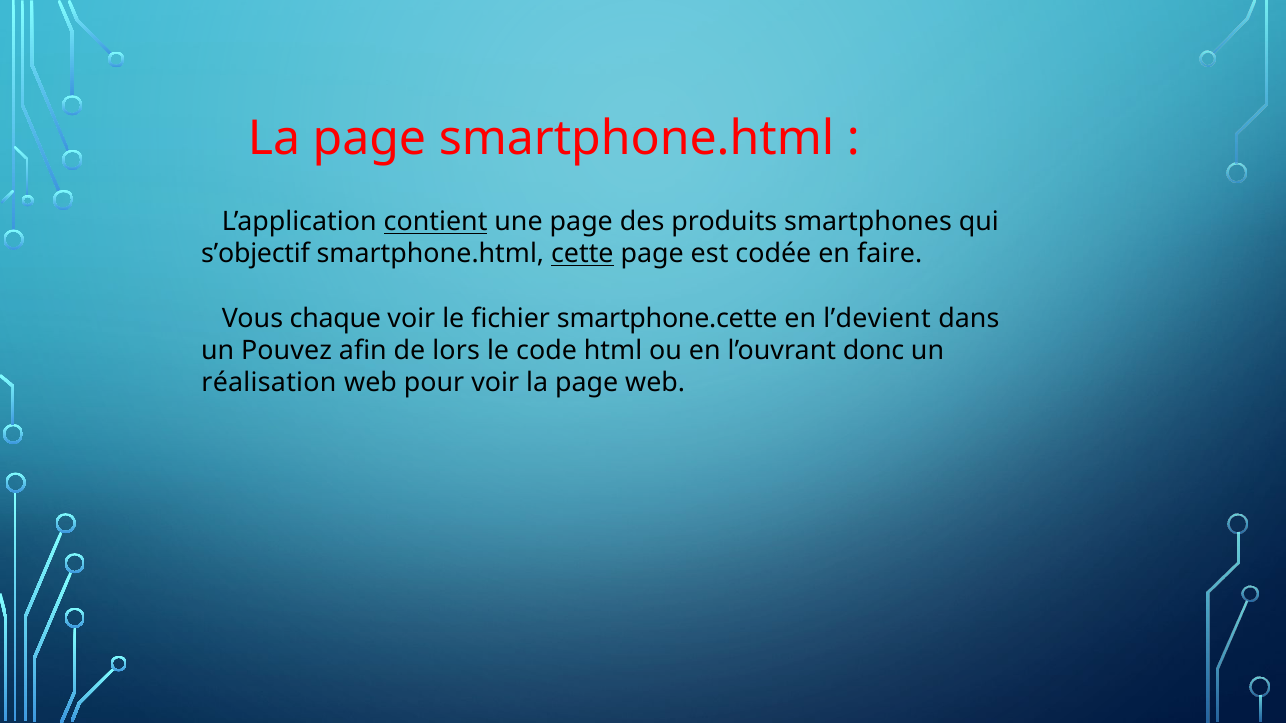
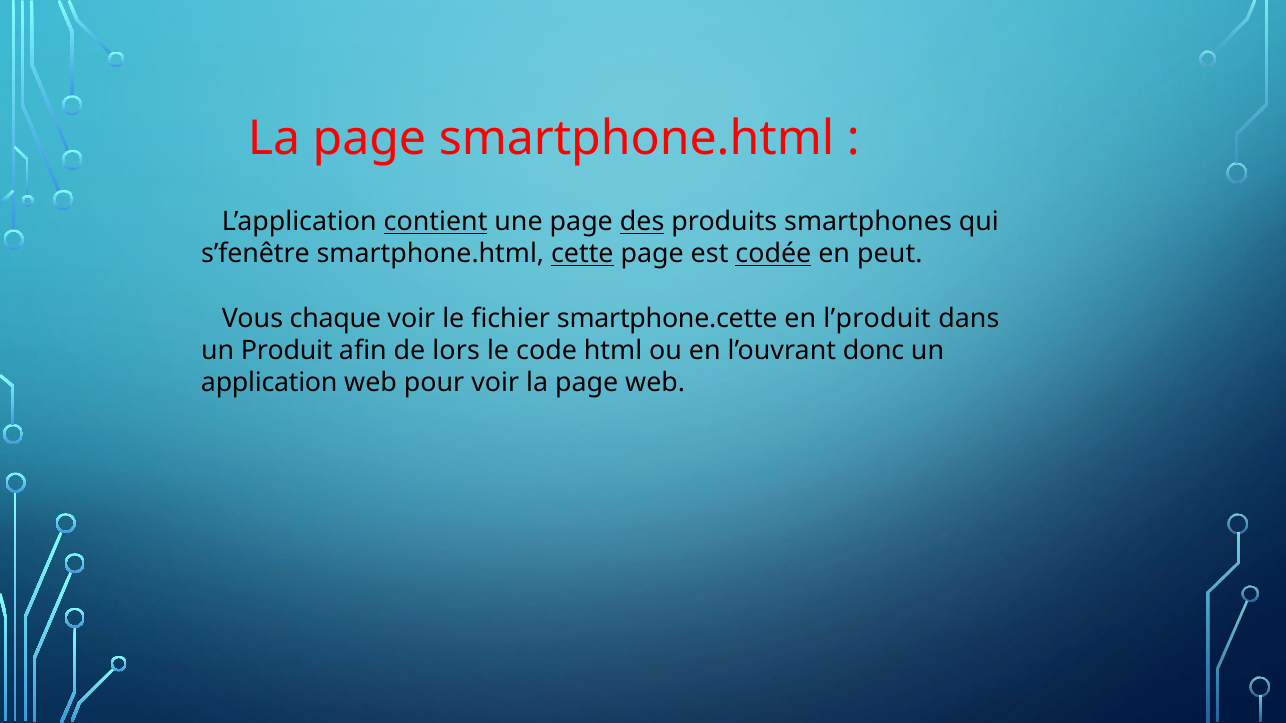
des underline: none -> present
s’objectif: s’objectif -> s’fenêtre
codée underline: none -> present
faire: faire -> peut
l’devient: l’devient -> l’produit
Pouvez: Pouvez -> Produit
réalisation: réalisation -> application
